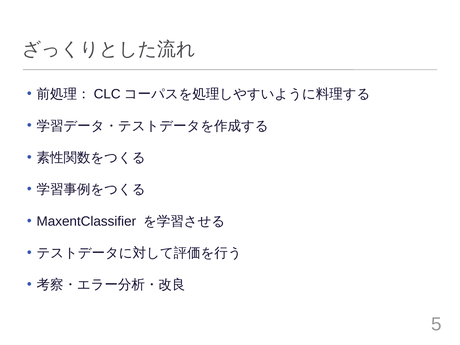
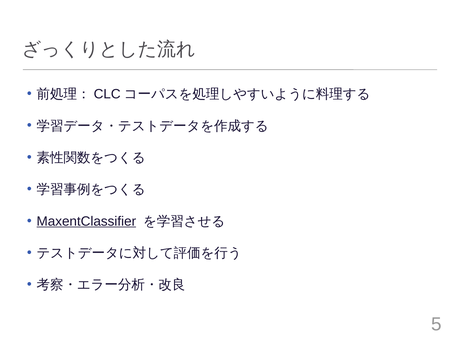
MaxentClassifier underline: none -> present
